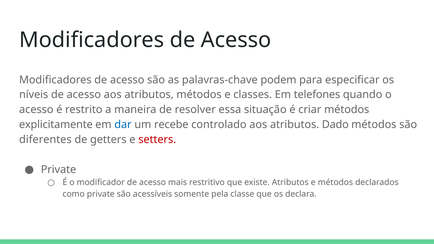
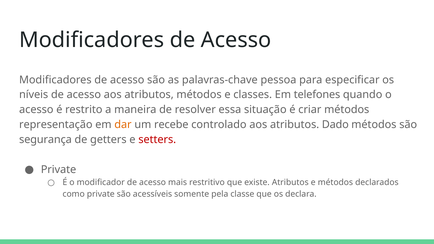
podem: podem -> pessoa
explicitamente: explicitamente -> representação
dar colour: blue -> orange
diferentes: diferentes -> segurança
